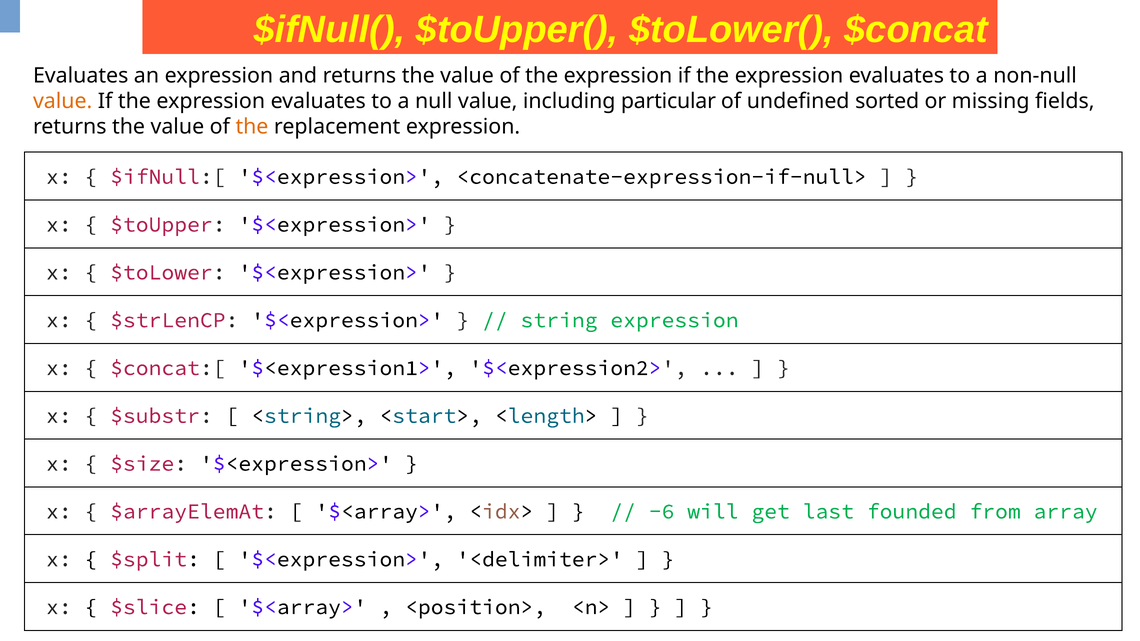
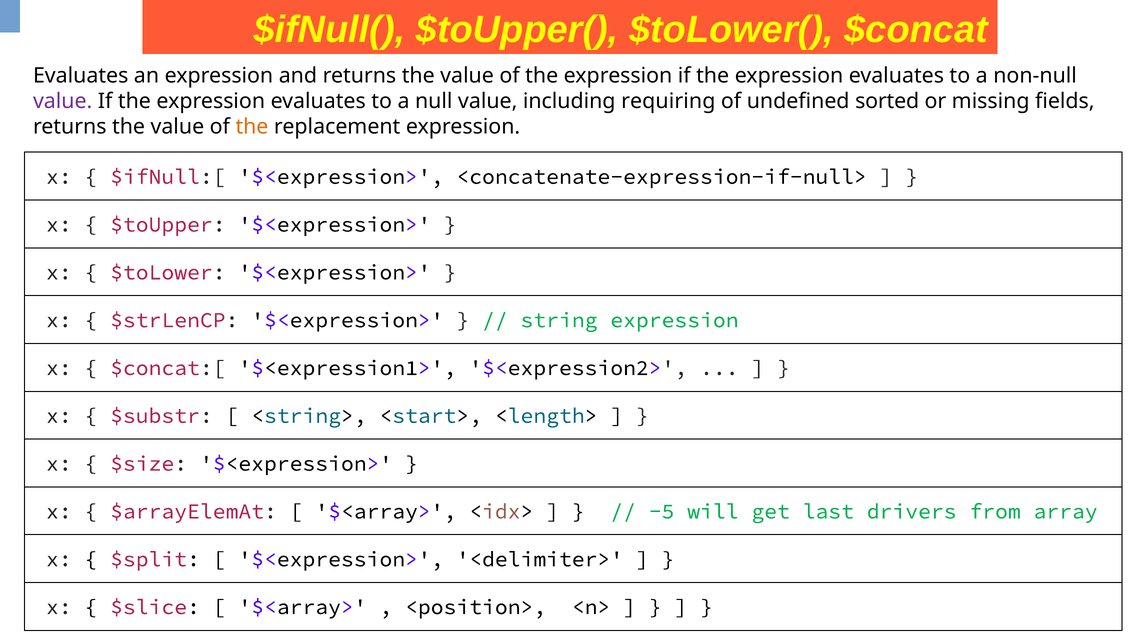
value at (63, 101) colour: orange -> purple
particular: particular -> requiring
-6: -6 -> -5
founded: founded -> drivers
